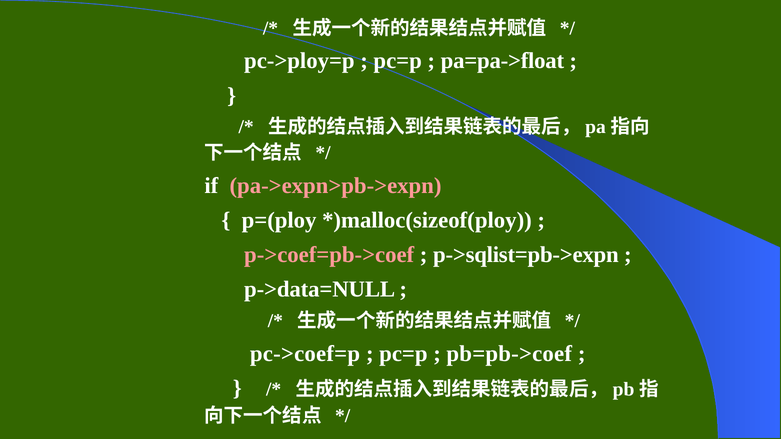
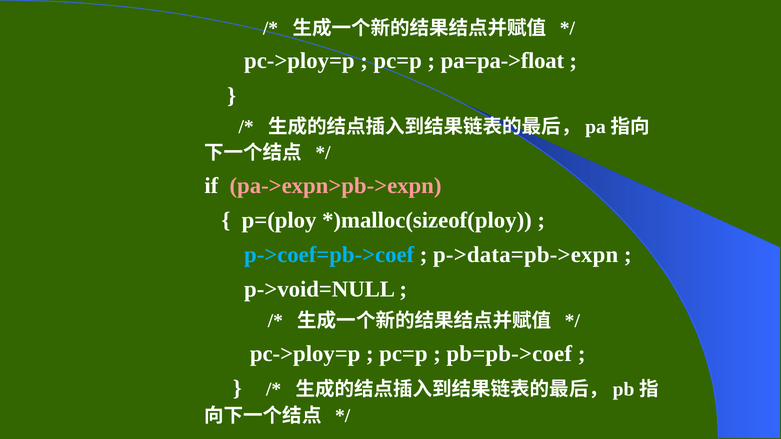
p->coef=pb->coef colour: pink -> light blue
p->sqlist=pb->expn: p->sqlist=pb->expn -> p->data=pb->expn
p->data=NULL: p->data=NULL -> p->void=NULL
pc->coef=p at (305, 354): pc->coef=p -> pc->ploy=p
